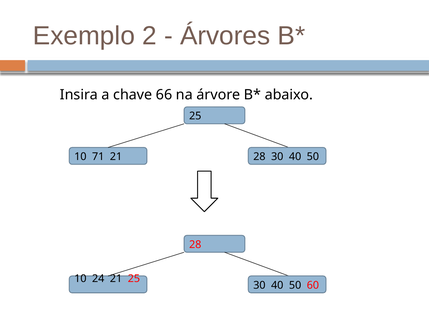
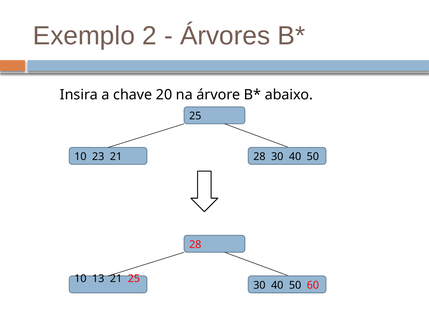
66: 66 -> 20
71: 71 -> 23
24: 24 -> 13
